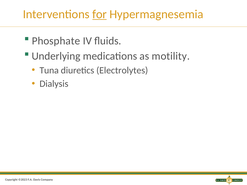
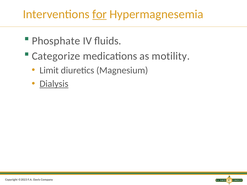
Underlying: Underlying -> Categorize
Tuna: Tuna -> Limit
Electrolytes: Electrolytes -> Magnesium
Dialysis underline: none -> present
